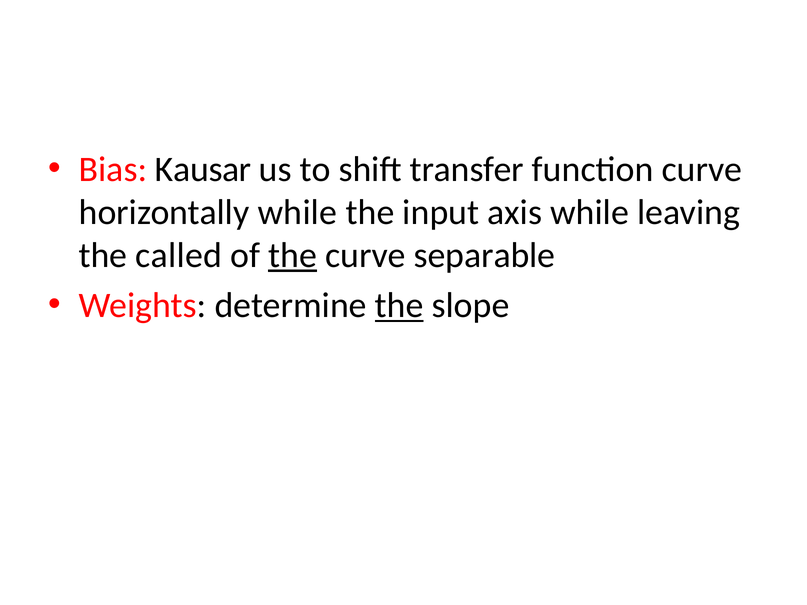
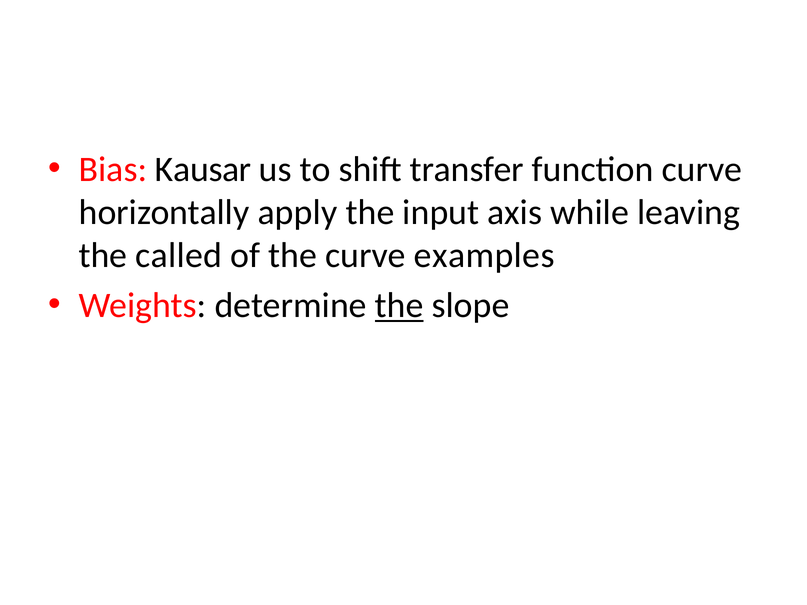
horizontally while: while -> apply
the at (293, 255) underline: present -> none
separable: separable -> examples
